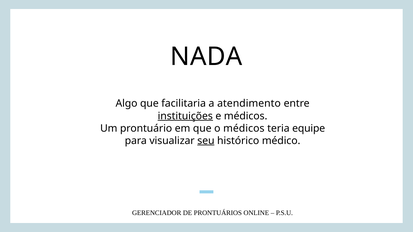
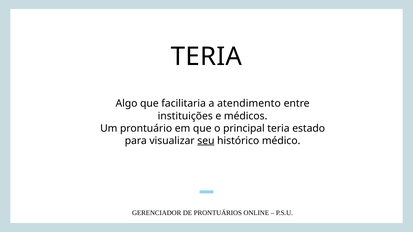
NADA at (206, 57): NADA -> TERIA
instituições underline: present -> none
o médicos: médicos -> principal
equipe: equipe -> estado
